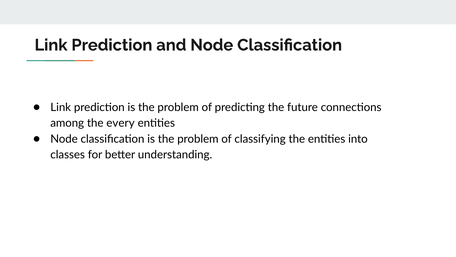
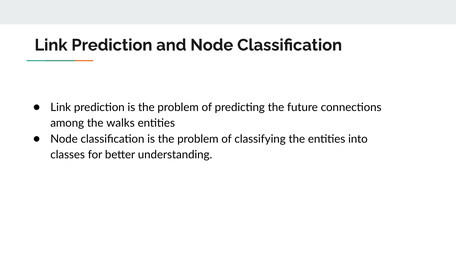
every: every -> walks
